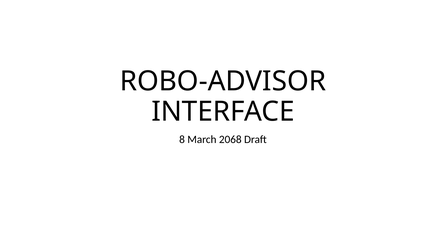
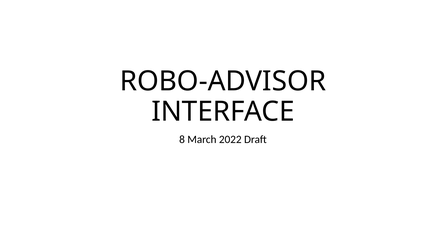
2068: 2068 -> 2022
